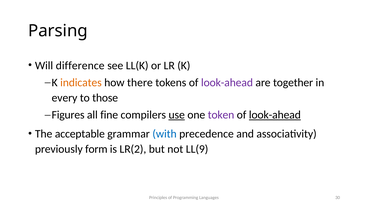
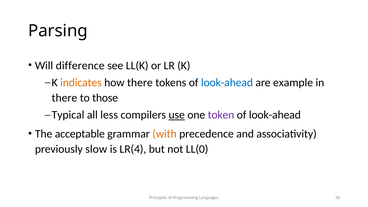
look-ahead at (227, 83) colour: purple -> blue
together: together -> example
every at (65, 98): every -> there
Figures: Figures -> Typical
fine: fine -> less
look-ahead at (275, 115) underline: present -> none
with colour: blue -> orange
form: form -> slow
LR(2: LR(2 -> LR(4
LL(9: LL(9 -> LL(0
